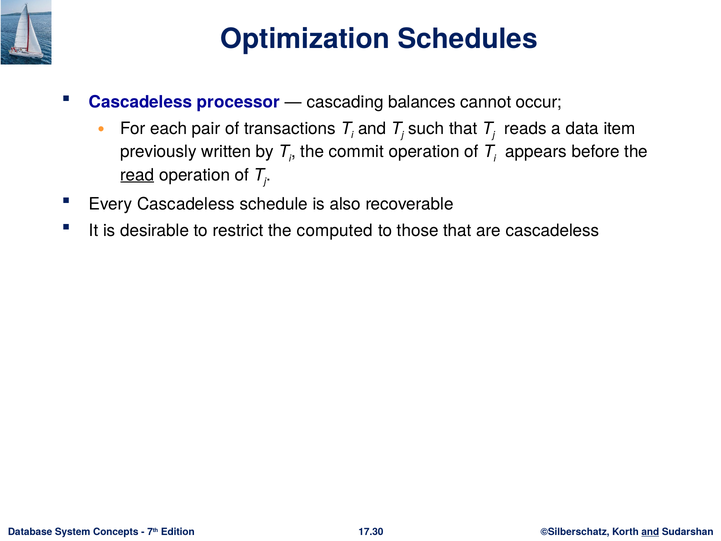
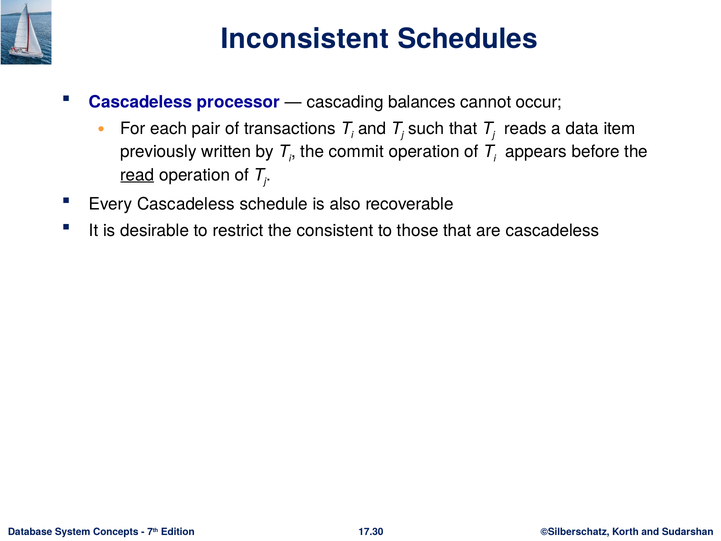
Optimization: Optimization -> Inconsistent
computed: computed -> consistent
and at (650, 532) underline: present -> none
